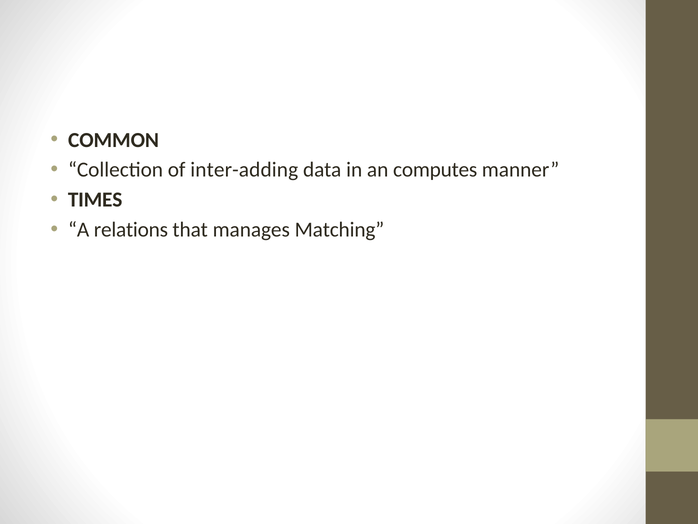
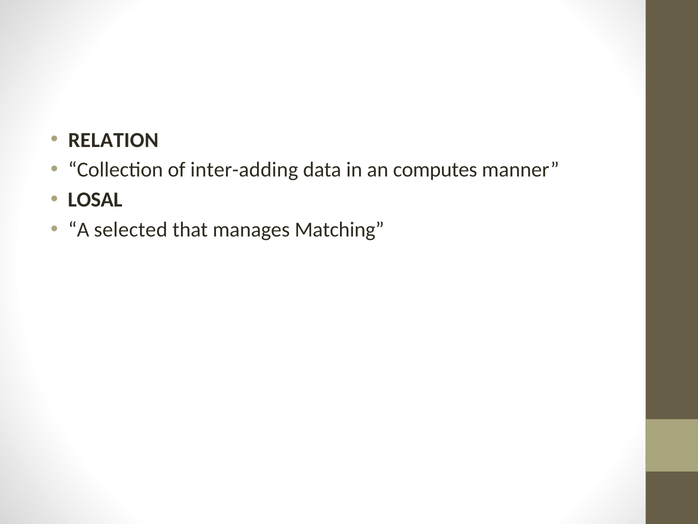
COMMON: COMMON -> RELATION
TIMES: TIMES -> LOSAL
relations: relations -> selected
